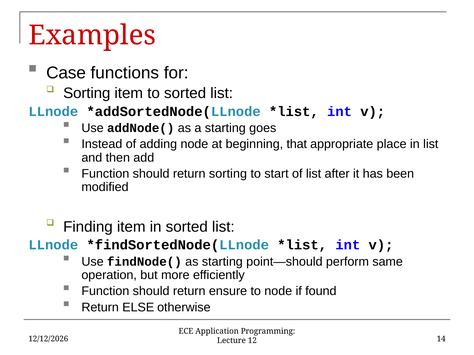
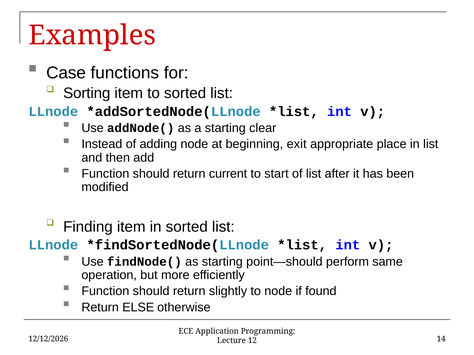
goes: goes -> clear
that: that -> exit
return sorting: sorting -> current
ensure: ensure -> slightly
